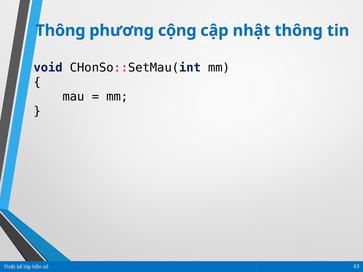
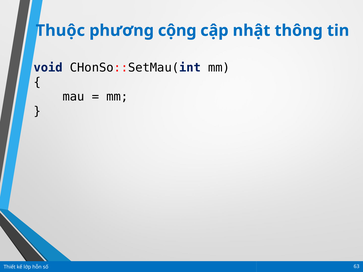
Thông at (61, 31): Thông -> Thuộc
